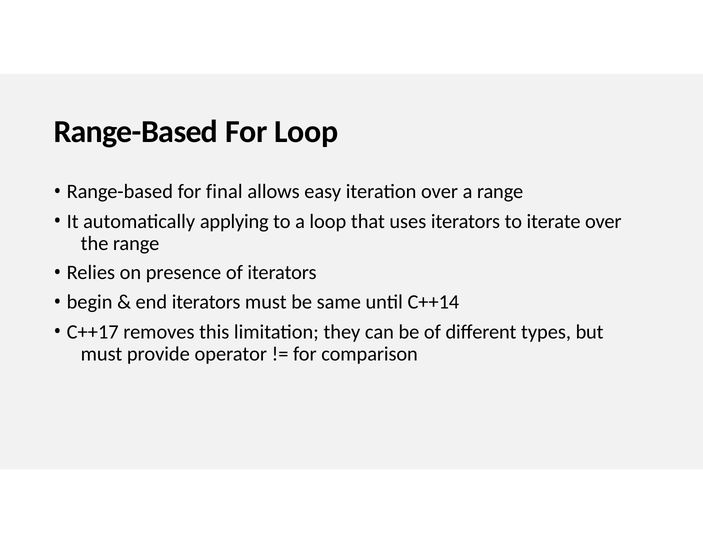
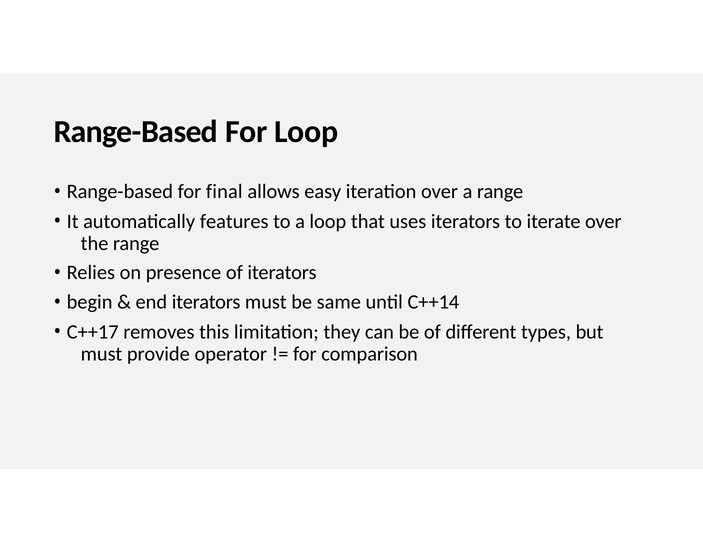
applying: applying -> features
